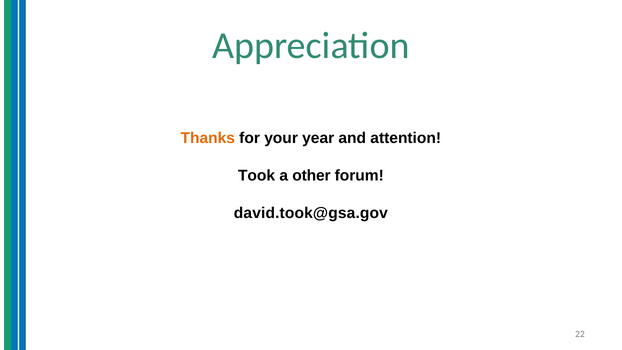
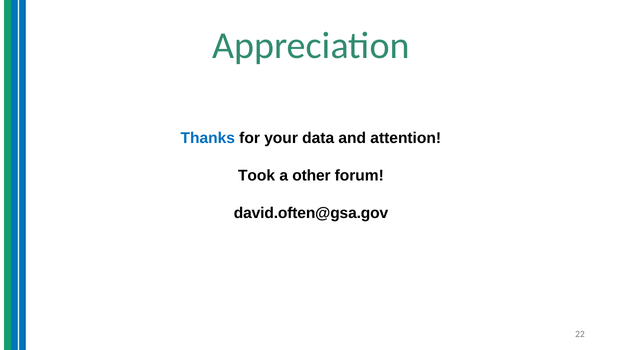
Thanks colour: orange -> blue
year: year -> data
david.took@gsa.gov: david.took@gsa.gov -> david.often@gsa.gov
